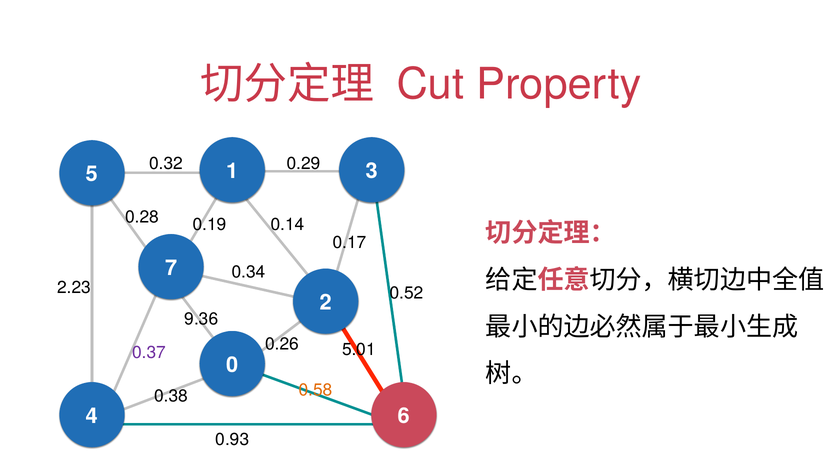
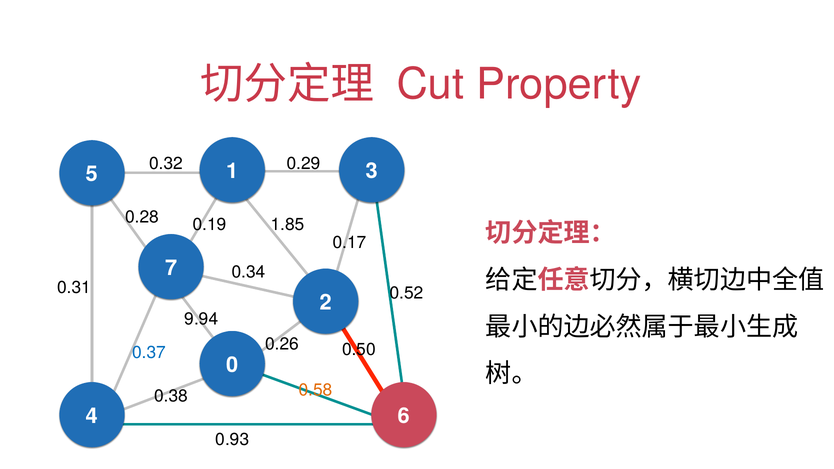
0.14: 0.14 -> 1.85
2.23: 2.23 -> 0.31
9.36: 9.36 -> 9.94
5.01: 5.01 -> 0.50
0.37 colour: purple -> blue
